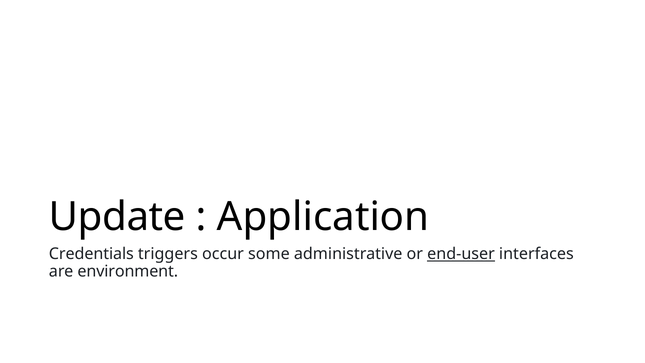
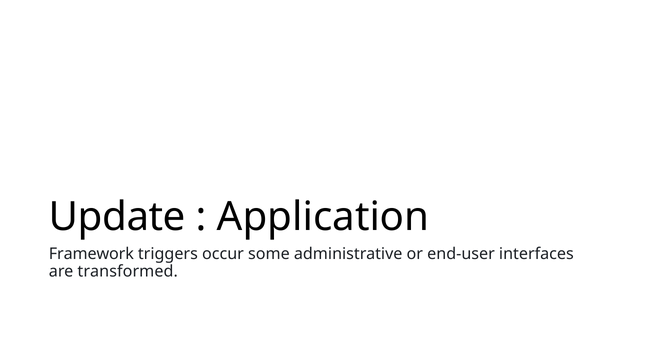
Credentials: Credentials -> Framework
end-user underline: present -> none
environment: environment -> transformed
